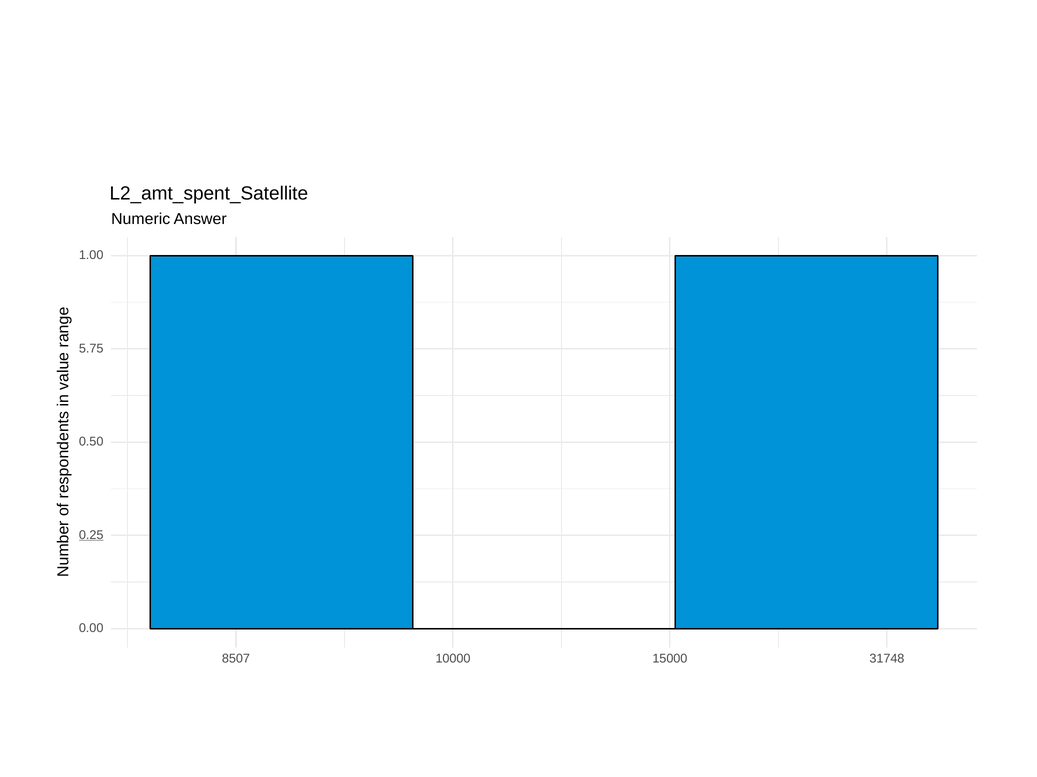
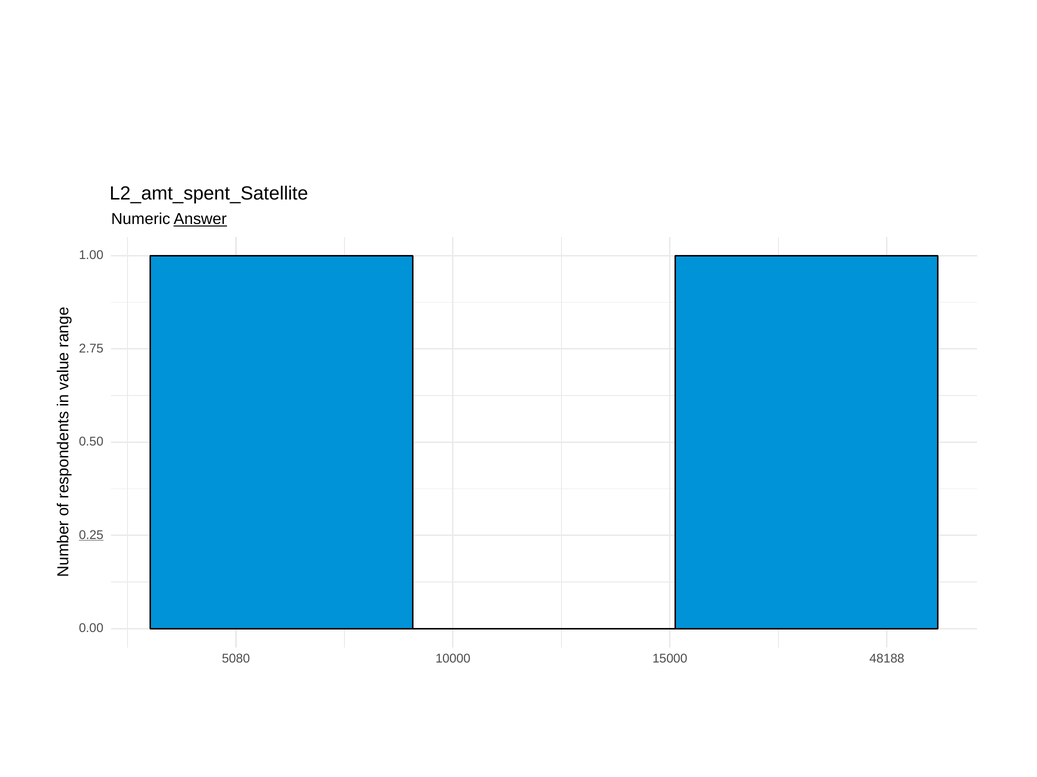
Answer underline: none -> present
5.75: 5.75 -> 2.75
8507: 8507 -> 5080
31748: 31748 -> 48188
